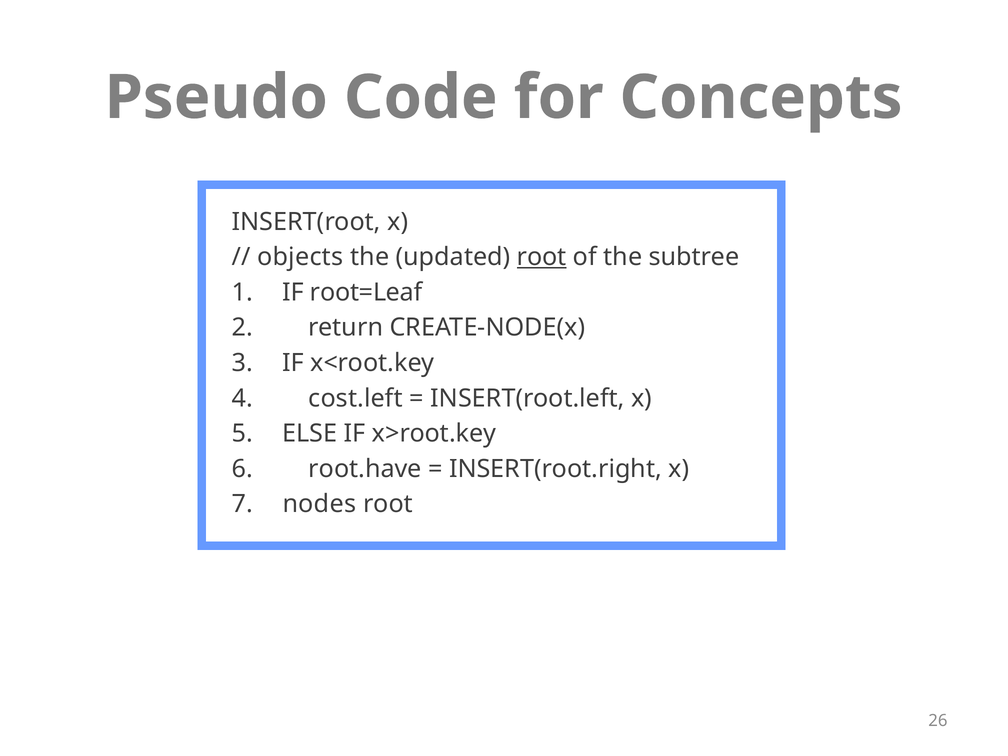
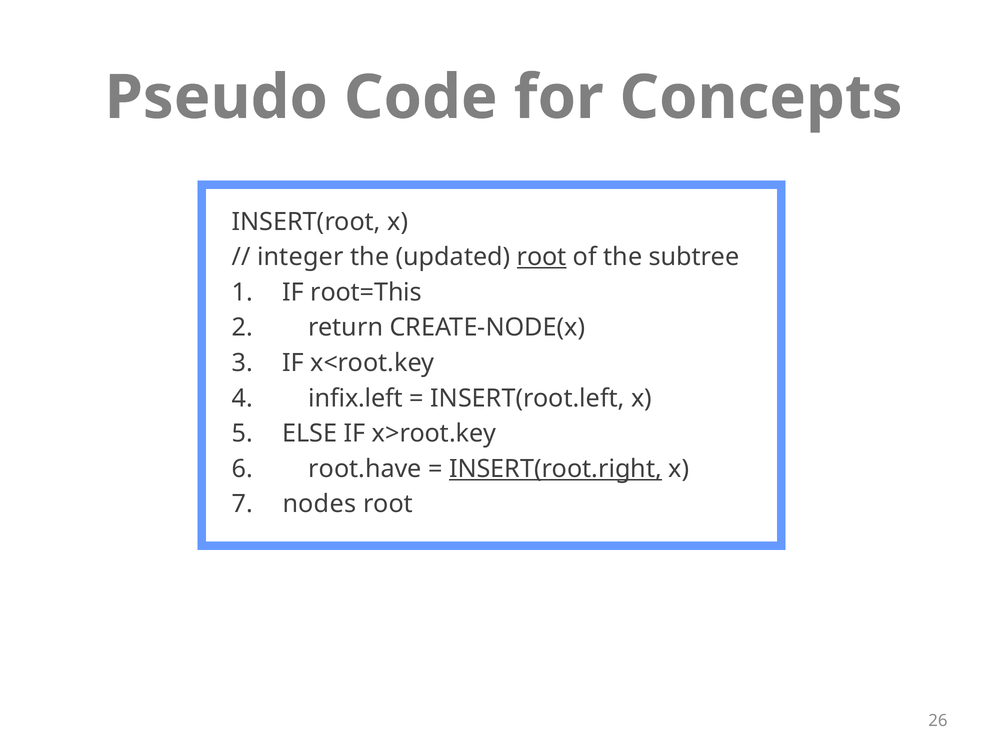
objects: objects -> integer
root=Leaf: root=Leaf -> root=This
cost.left: cost.left -> infix.left
INSERT(root.right underline: none -> present
